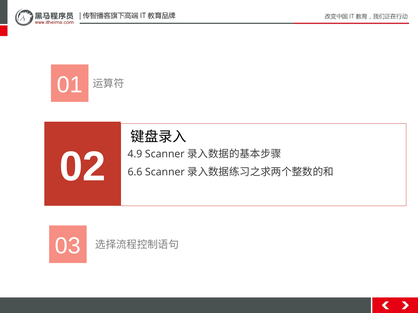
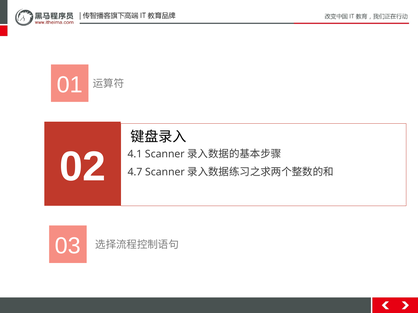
4.9: 4.9 -> 4.1
6.6: 6.6 -> 4.7
